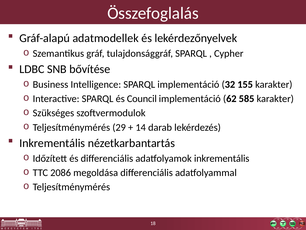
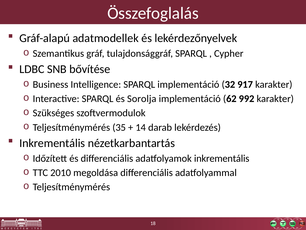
155: 155 -> 917
Council: Council -> Sorolja
585: 585 -> 992
29: 29 -> 35
2086: 2086 -> 2010
